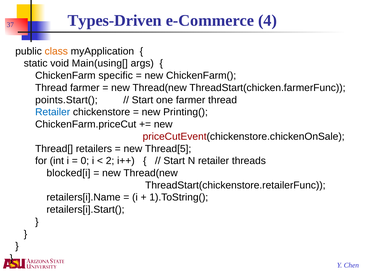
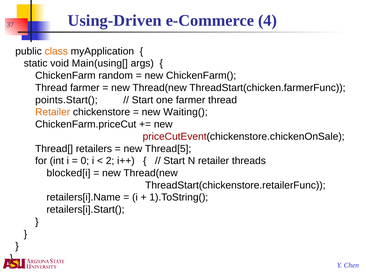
Types-Driven: Types-Driven -> Using-Driven
specific: specific -> random
Retailer at (53, 112) colour: blue -> orange
Printing(: Printing( -> Waiting(
